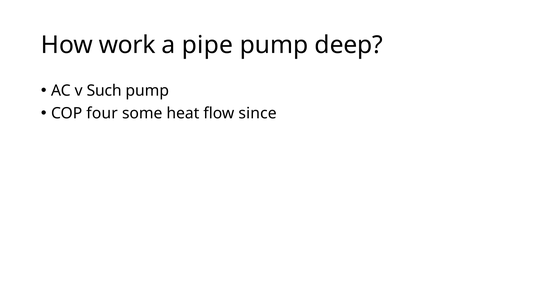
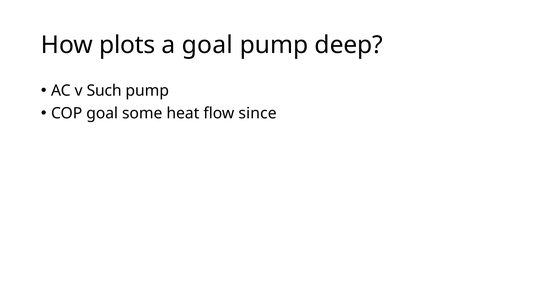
work: work -> plots
a pipe: pipe -> goal
COP four: four -> goal
